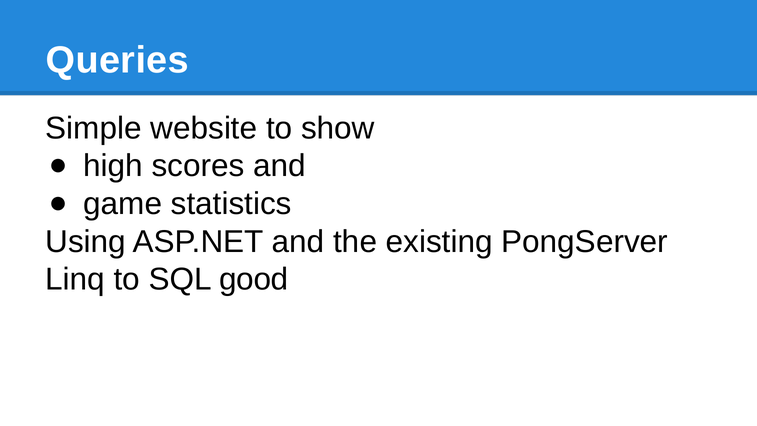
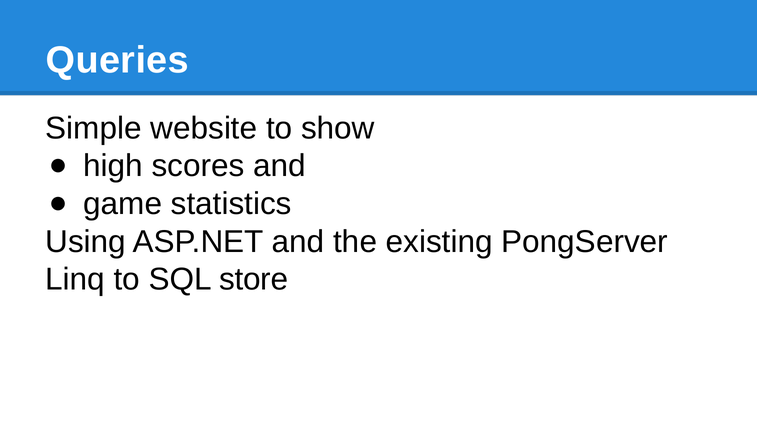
good: good -> store
